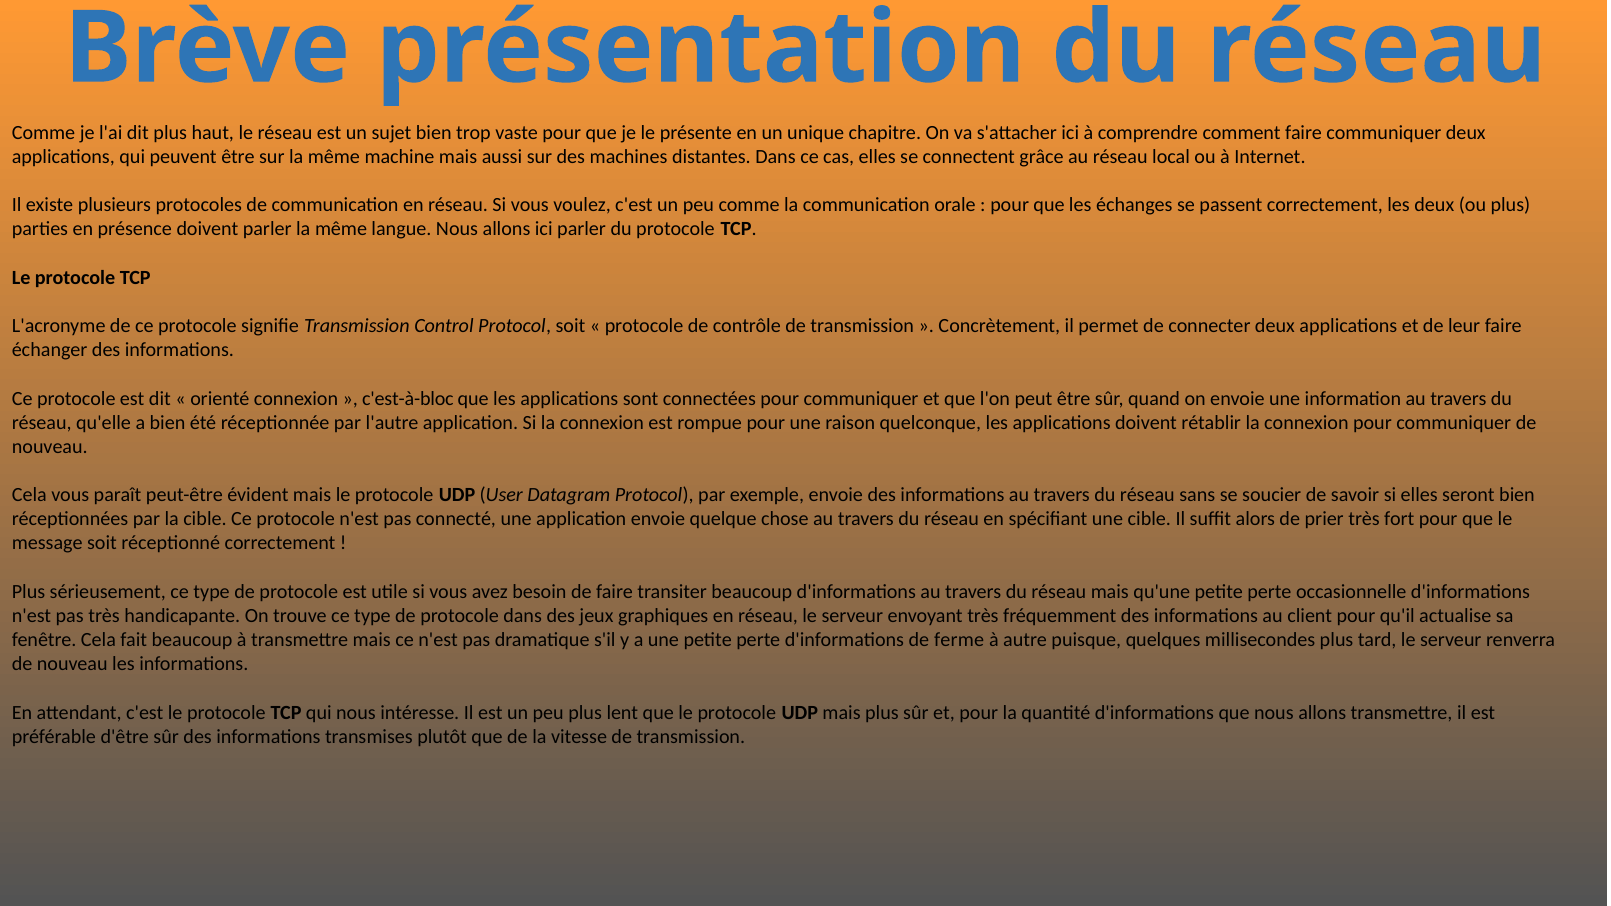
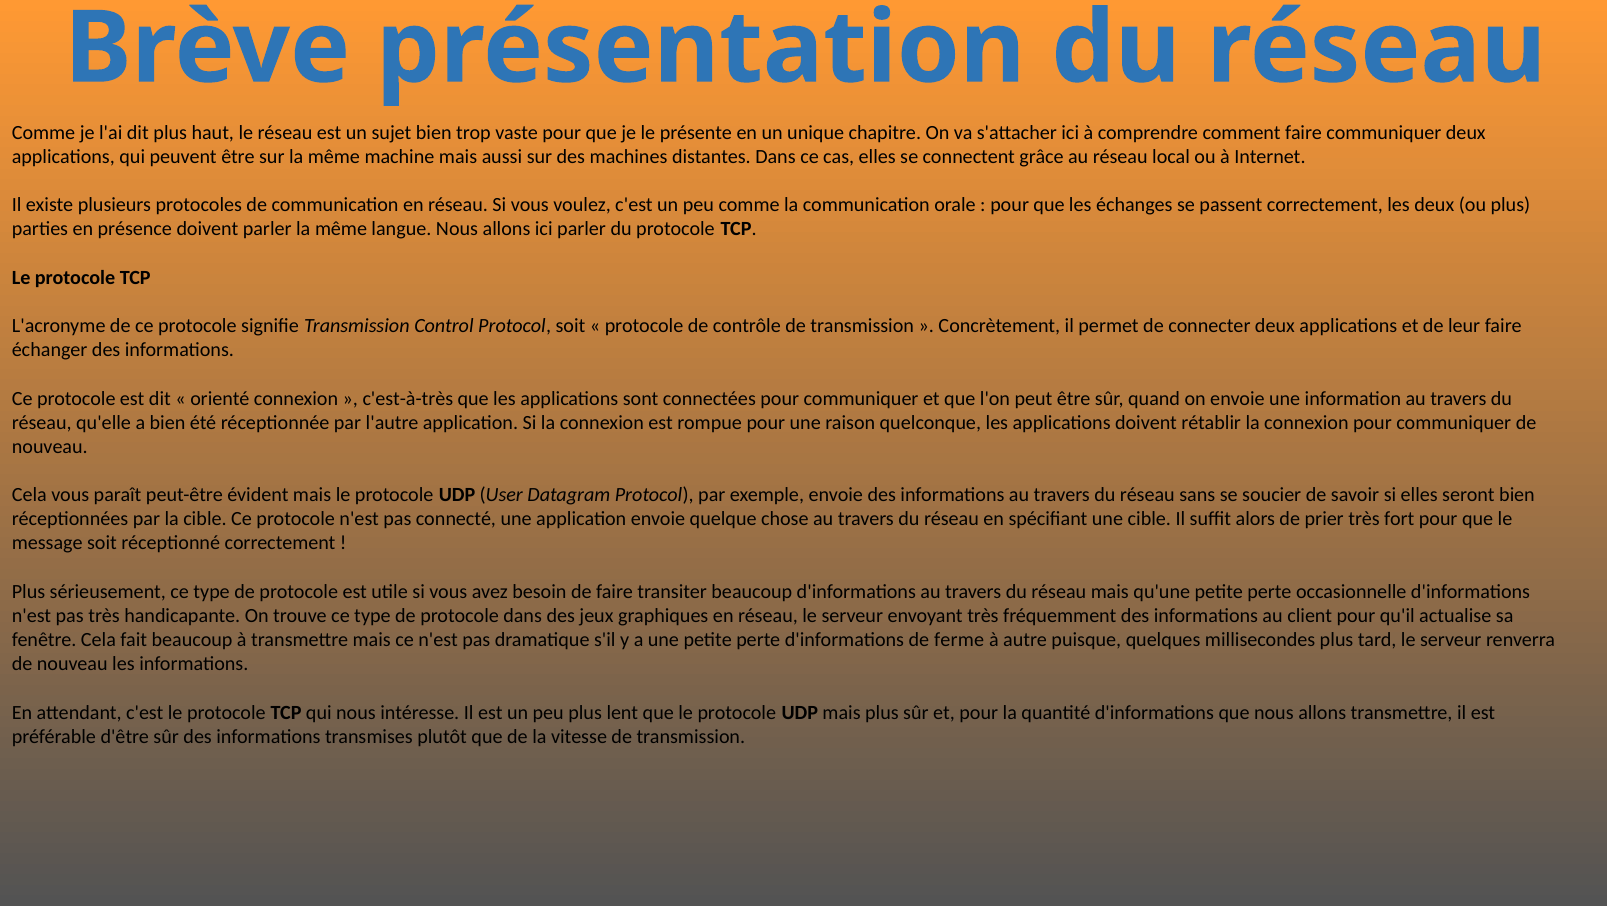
c'est-à-bloc: c'est-à-bloc -> c'est-à-très
